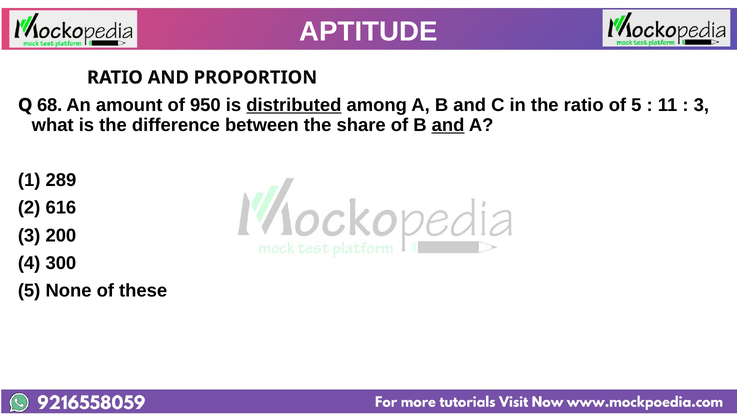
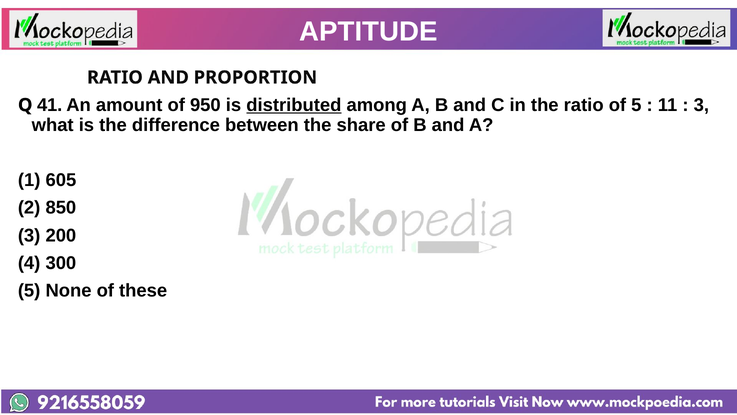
68: 68 -> 41
and at (448, 125) underline: present -> none
289: 289 -> 605
616: 616 -> 850
